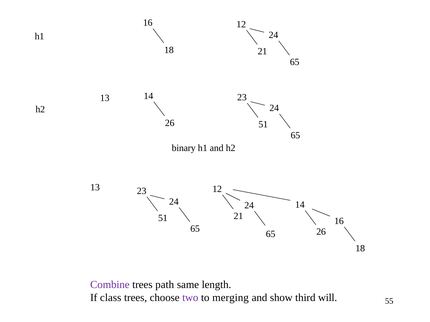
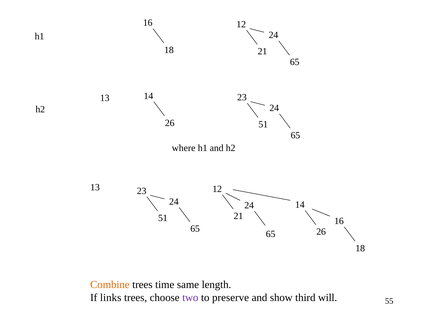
binary: binary -> where
Combine colour: purple -> orange
path: path -> time
class: class -> links
merging: merging -> preserve
